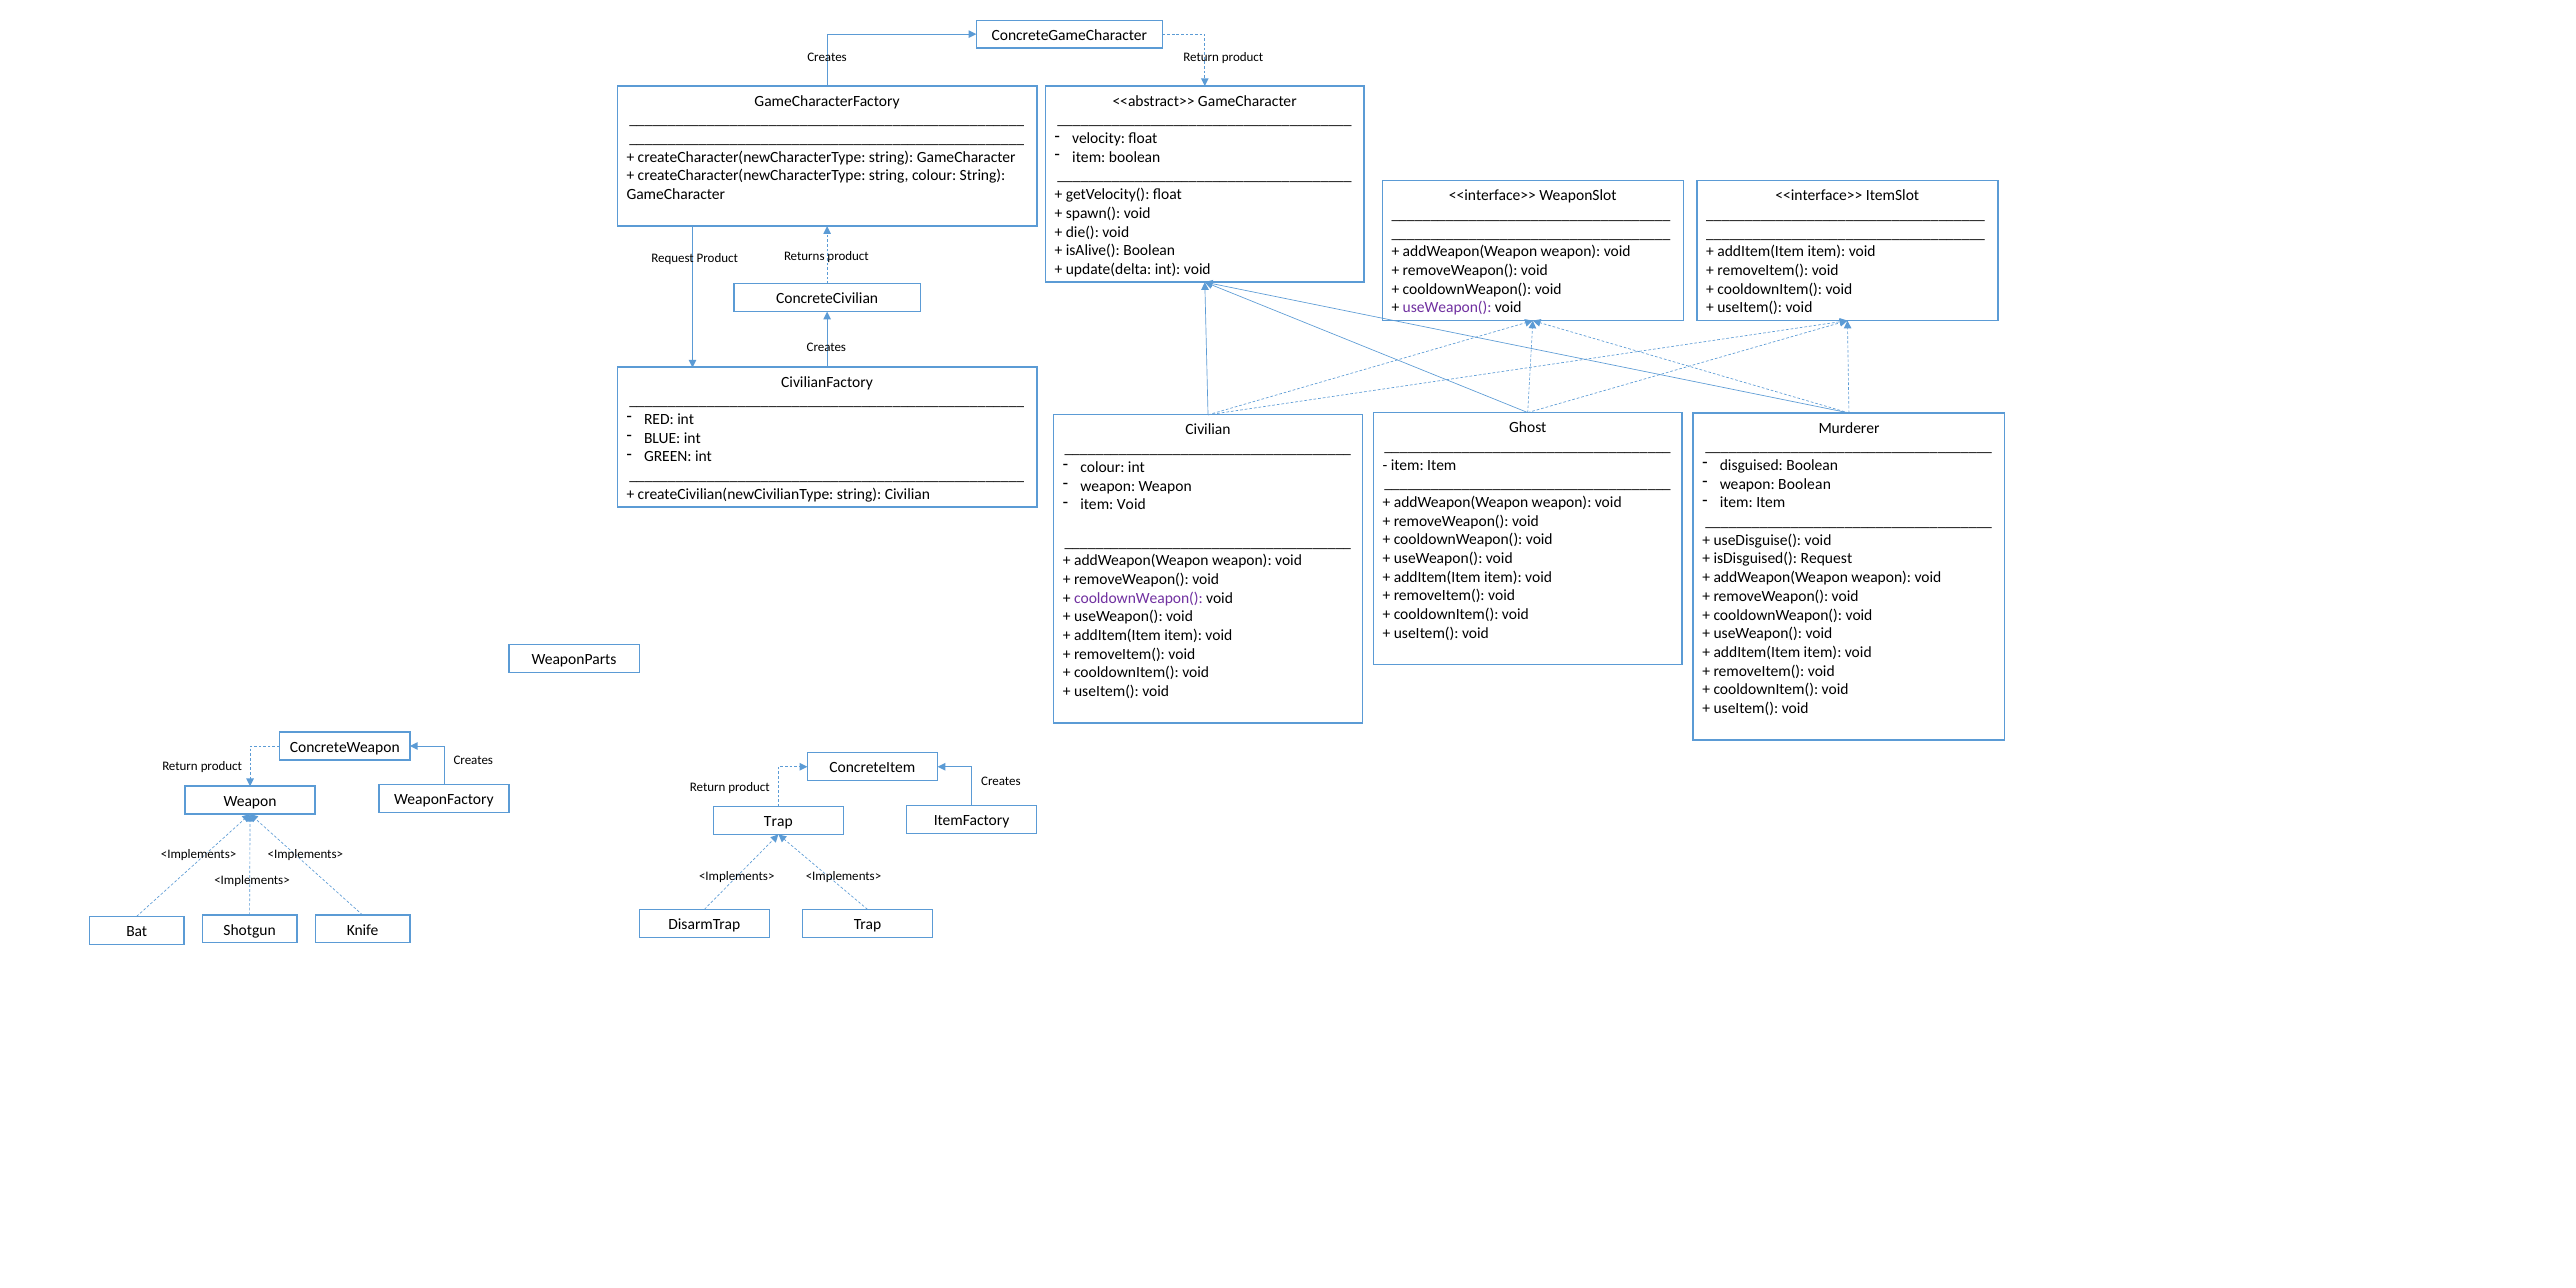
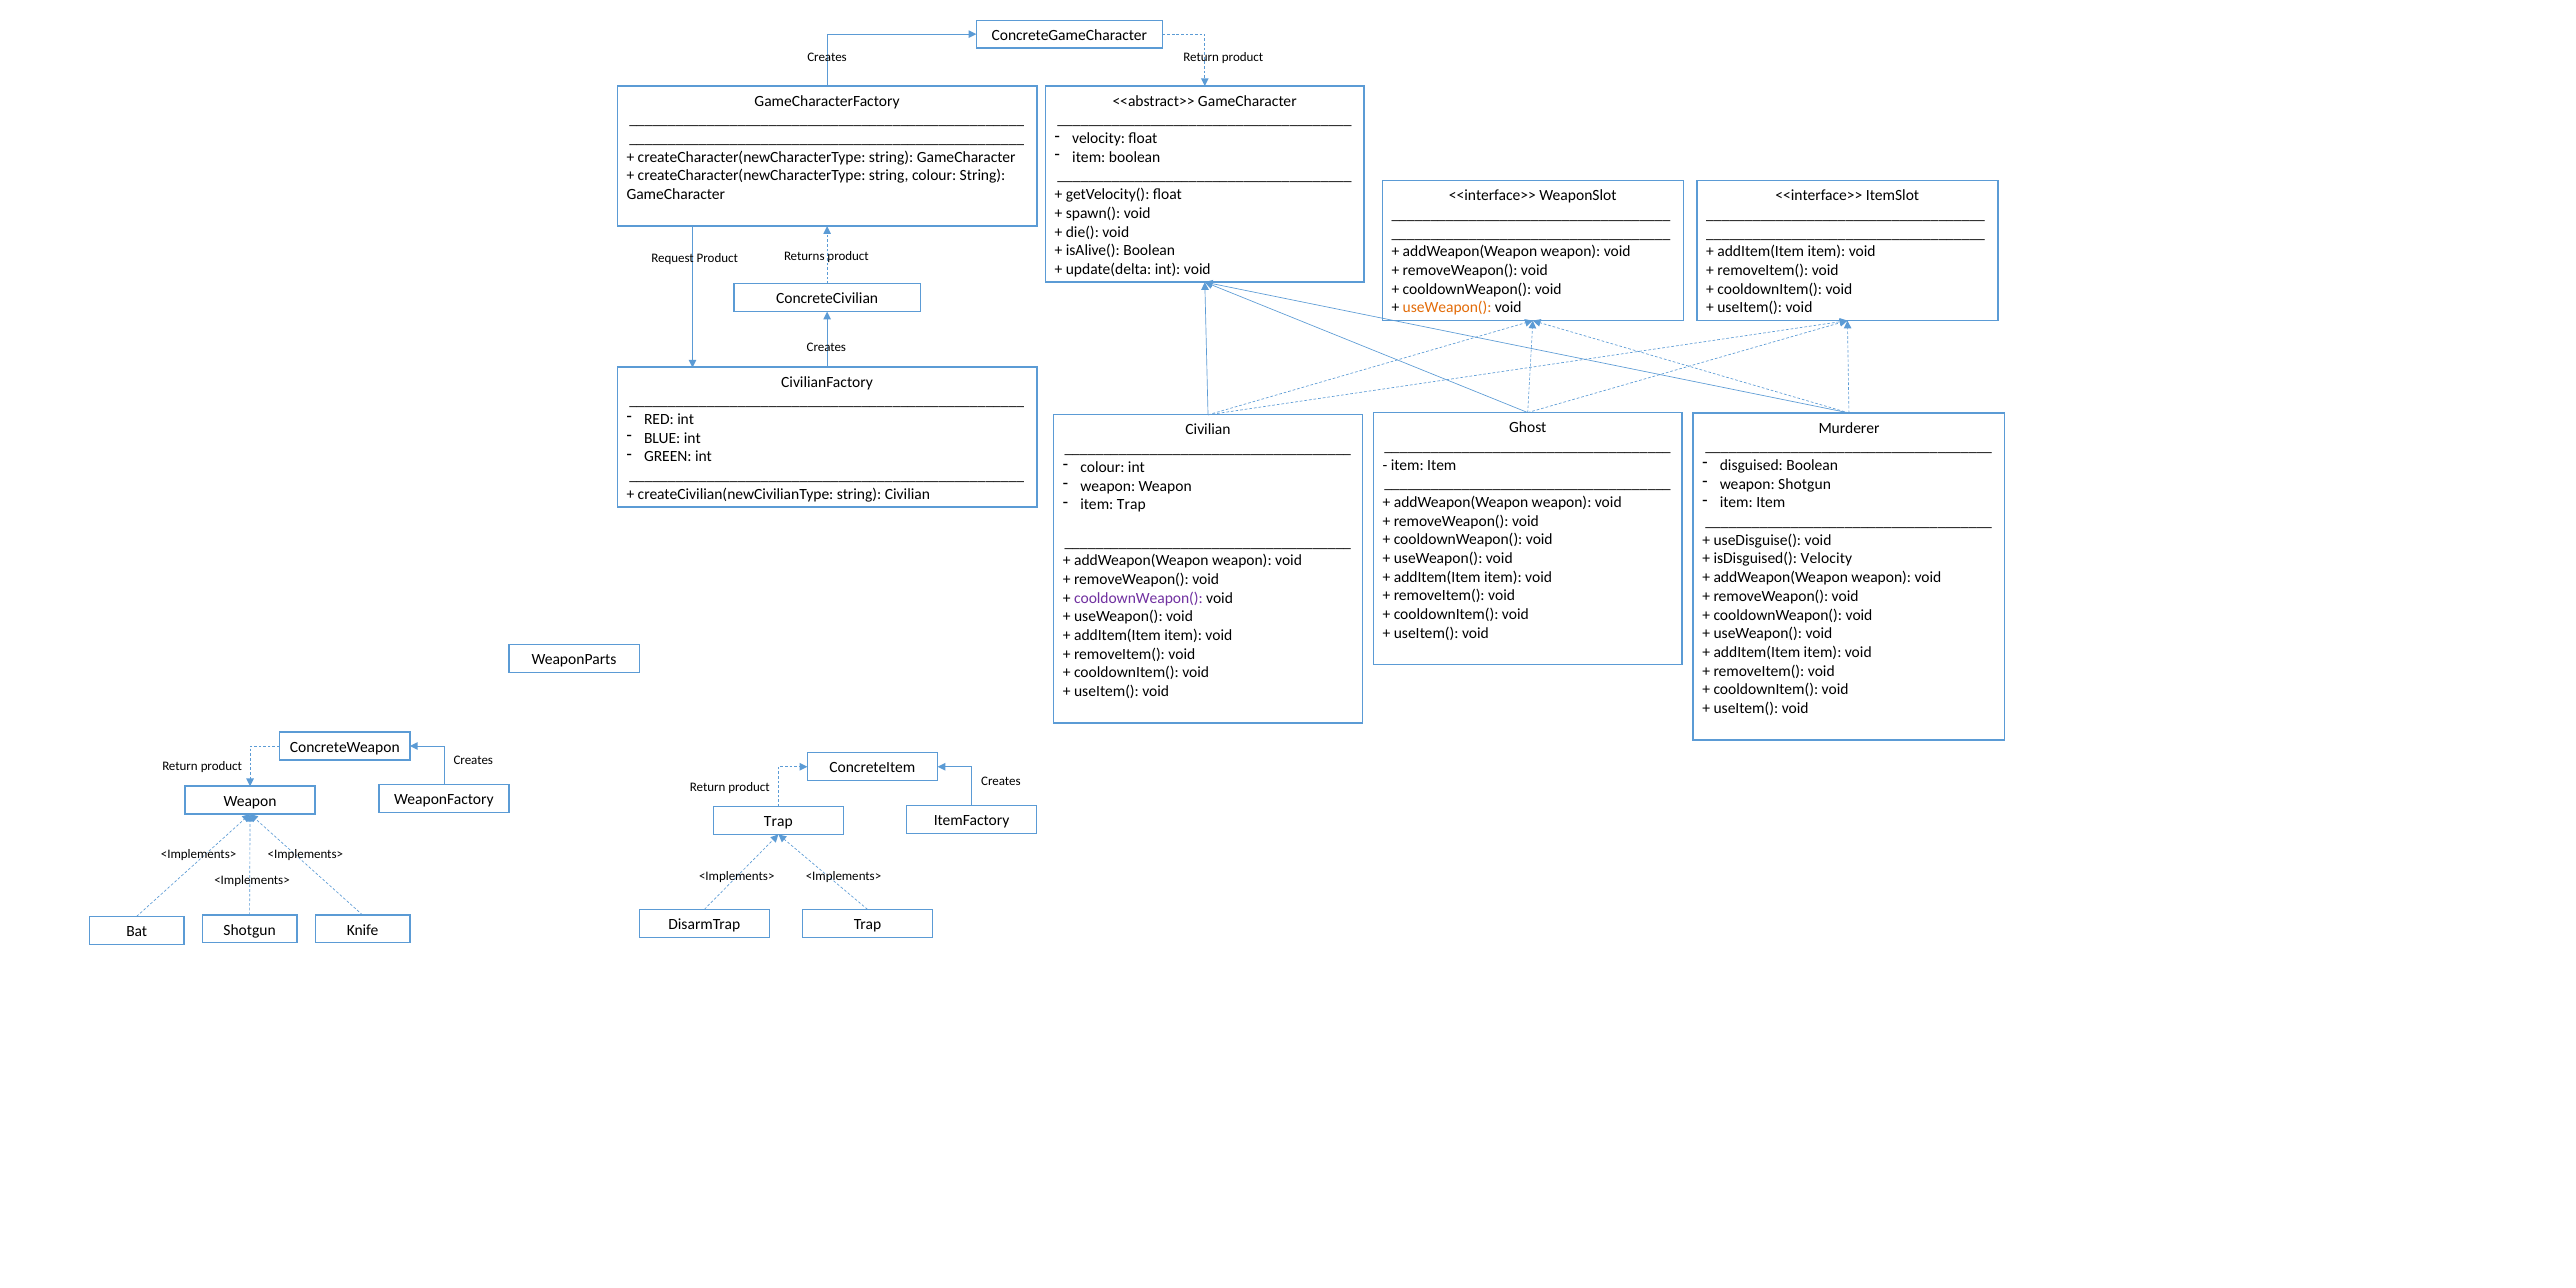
useWeapon( at (1447, 308) colour: purple -> orange
weapon Boolean: Boolean -> Shotgun
Void at (1131, 505): Void -> Trap
isDisguised( Request: Request -> Velocity
